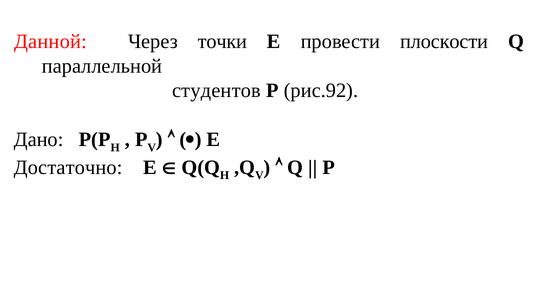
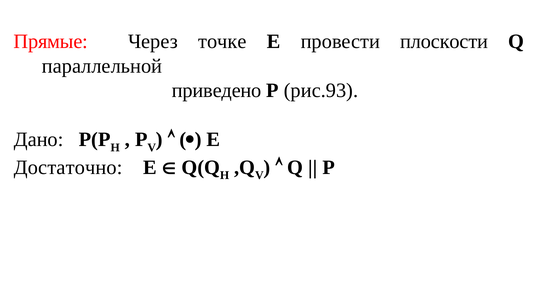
Данной: Данной -> Прямые
точки: точки -> точке
студентов: студентов -> приведено
рис.92: рис.92 -> рис.93
